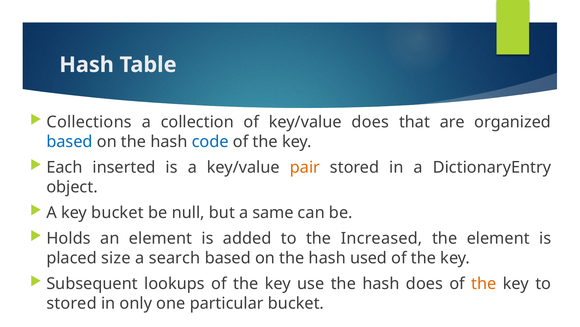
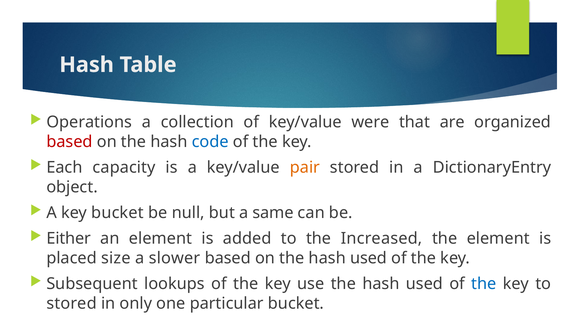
Collections: Collections -> Operations
key/value does: does -> were
based at (69, 141) colour: blue -> red
inserted: inserted -> capacity
Holds: Holds -> Either
search: search -> slower
use the hash does: does -> used
the at (484, 283) colour: orange -> blue
